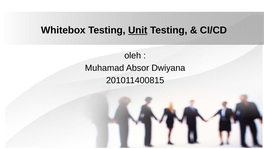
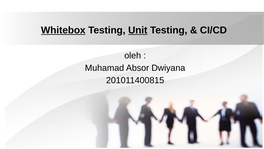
Whitebox underline: none -> present
